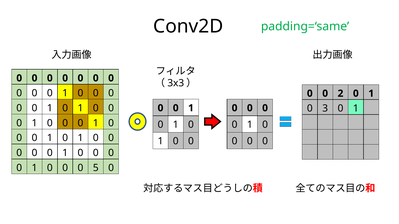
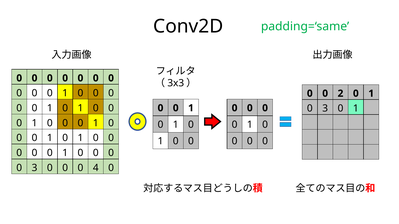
1 at (35, 168): 1 -> 3
5: 5 -> 4
